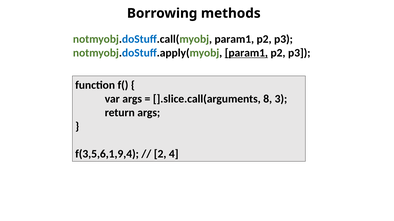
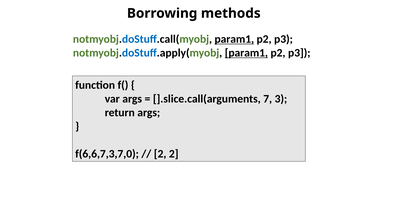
param1 at (234, 39) underline: none -> present
8: 8 -> 7
f(3,5,6,1,9,4: f(3,5,6,1,9,4 -> f(6,6,7,3,7,0
2 4: 4 -> 2
